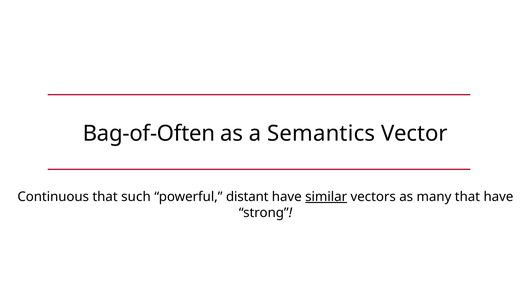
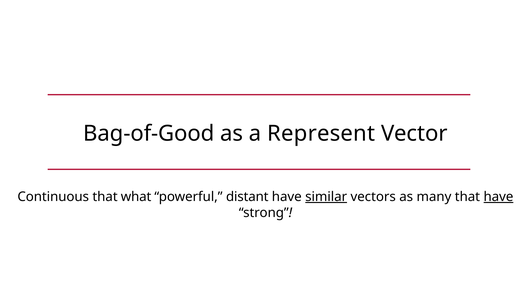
Bag-of-Often: Bag-of-Often -> Bag-of-Good
Semantics: Semantics -> Represent
such: such -> what
have at (498, 197) underline: none -> present
